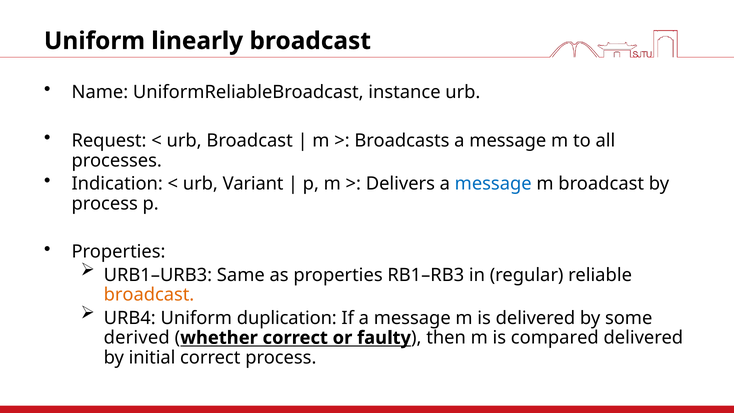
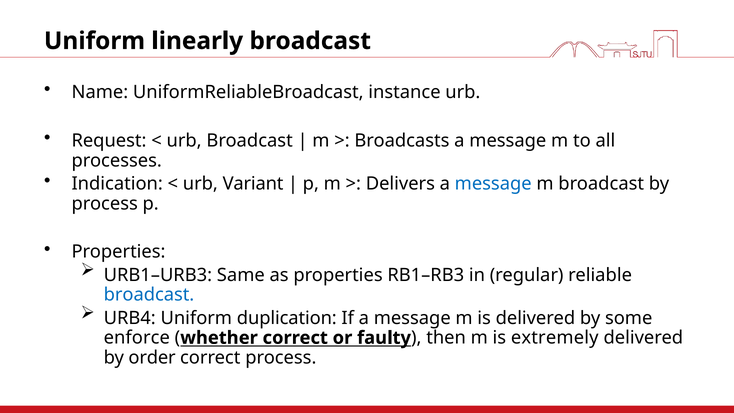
broadcast at (149, 295) colour: orange -> blue
derived: derived -> enforce
compared: compared -> extremely
initial: initial -> order
